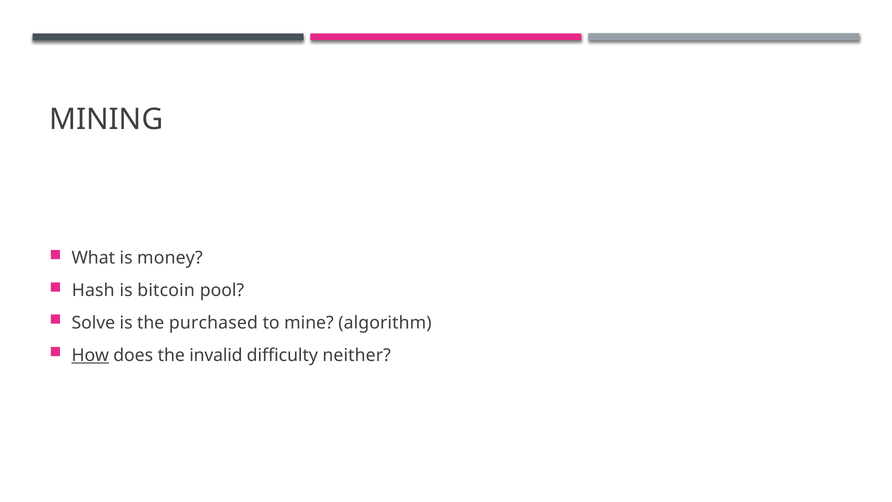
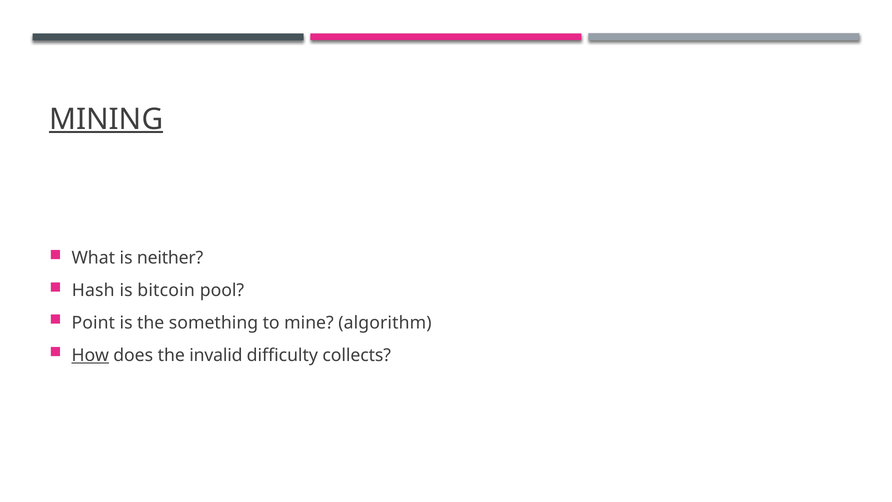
MINING underline: none -> present
money: money -> neither
Solve: Solve -> Point
purchased: purchased -> something
neither: neither -> collects
